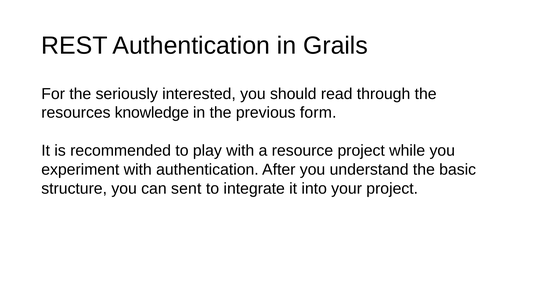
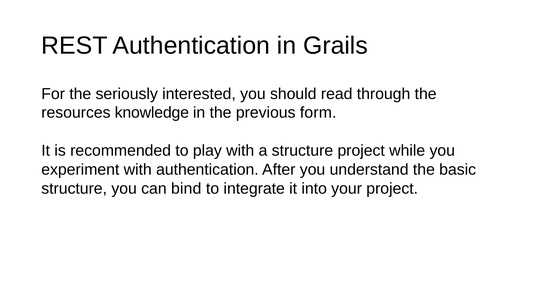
a resource: resource -> structure
sent: sent -> bind
